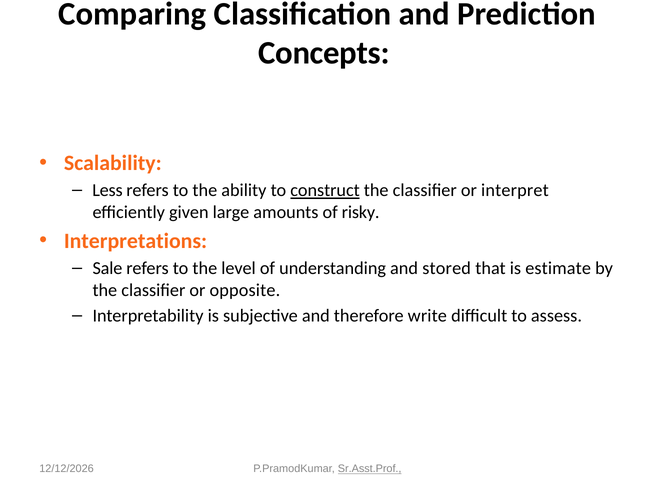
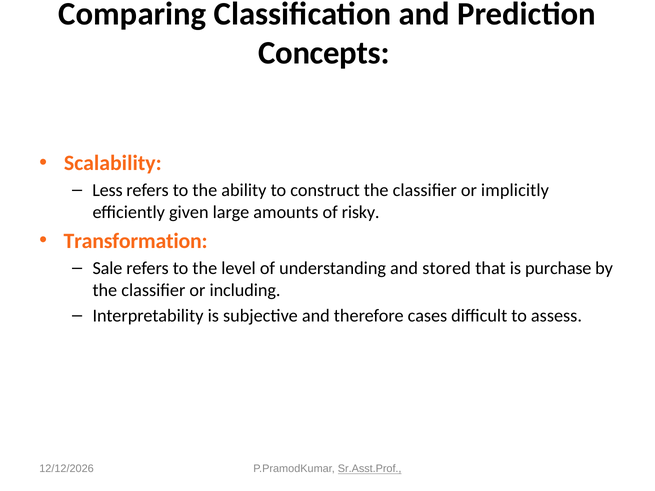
construct underline: present -> none
interpret: interpret -> implicitly
Interpretations: Interpretations -> Transformation
estimate: estimate -> purchase
opposite: opposite -> including
write: write -> cases
